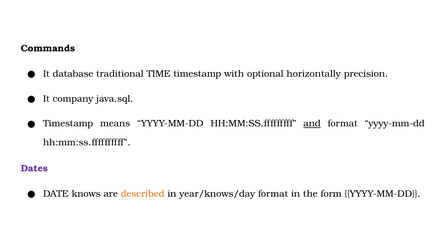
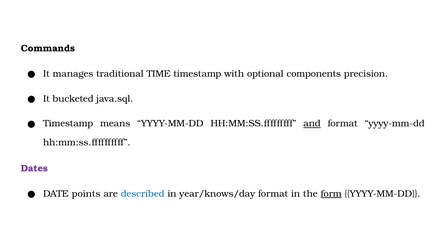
database: database -> manages
horizontally: horizontally -> components
company: company -> bucketed
knows: knows -> points
described colour: orange -> blue
form underline: none -> present
